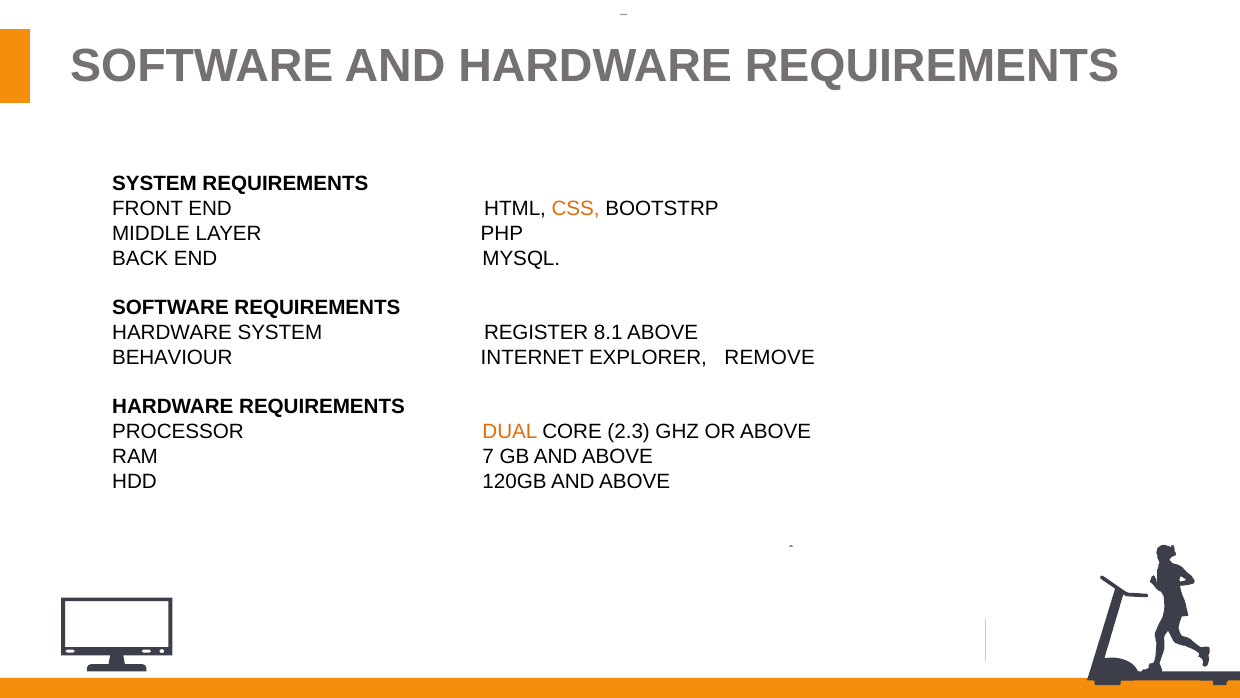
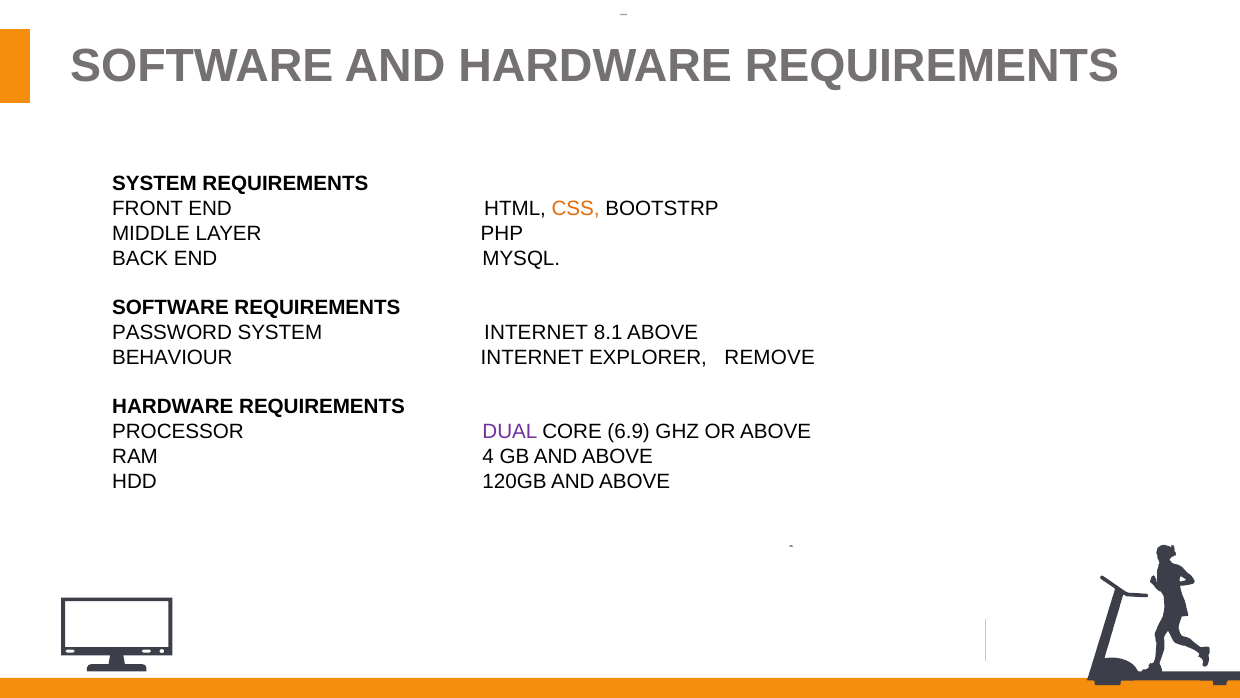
HARDWARE at (172, 332): HARDWARE -> PASSWORD
SYSTEM REGISTER: REGISTER -> INTERNET
DUAL colour: orange -> purple
2.3: 2.3 -> 6.9
7: 7 -> 4
